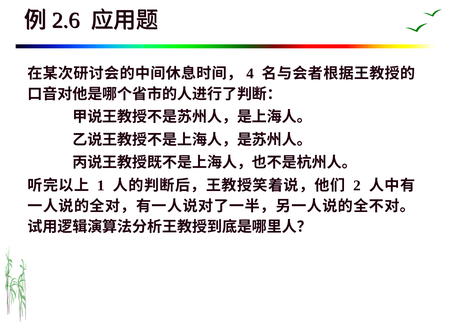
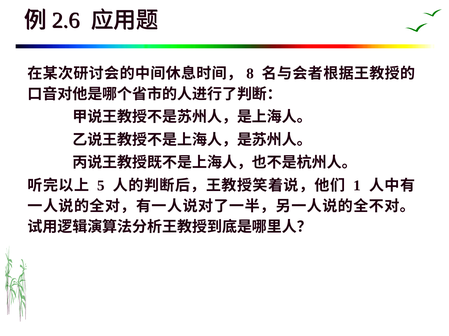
4: 4 -> 8
1: 1 -> 5
2: 2 -> 1
